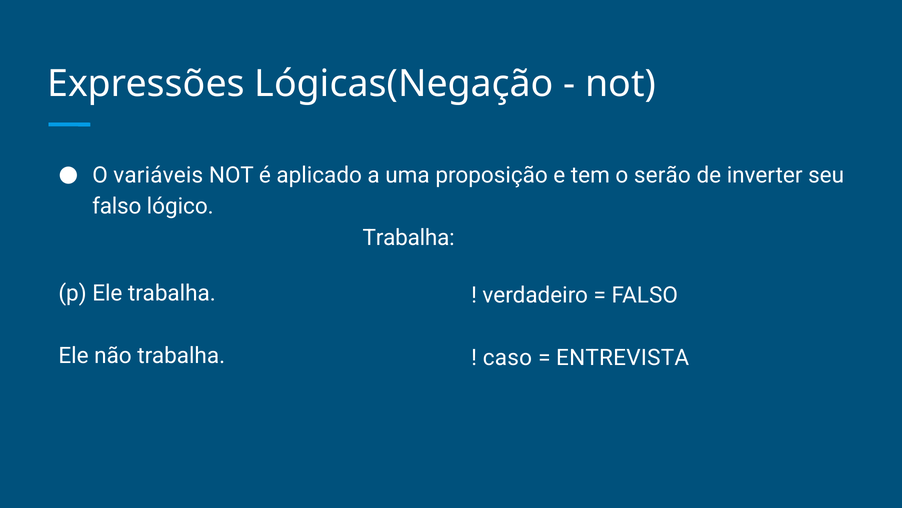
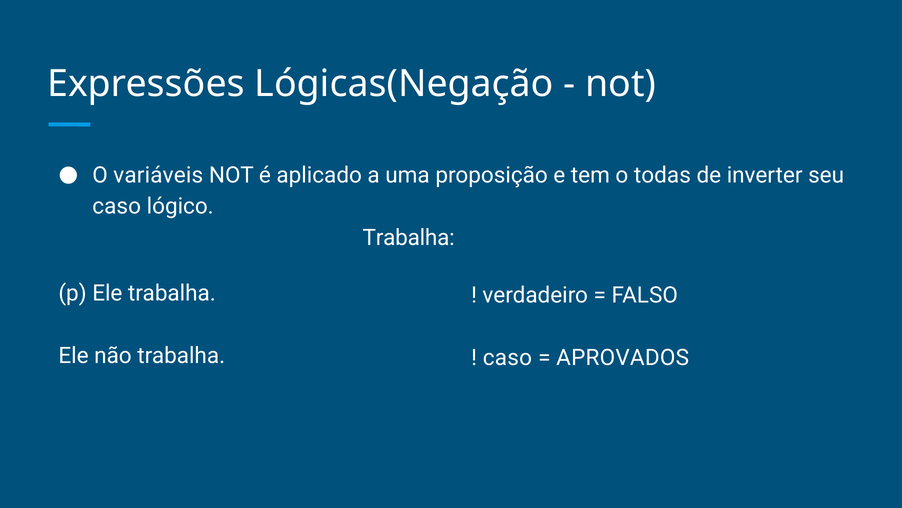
serão: serão -> todas
falso at (117, 206): falso -> caso
ENTREVISTA: ENTREVISTA -> APROVADOS
